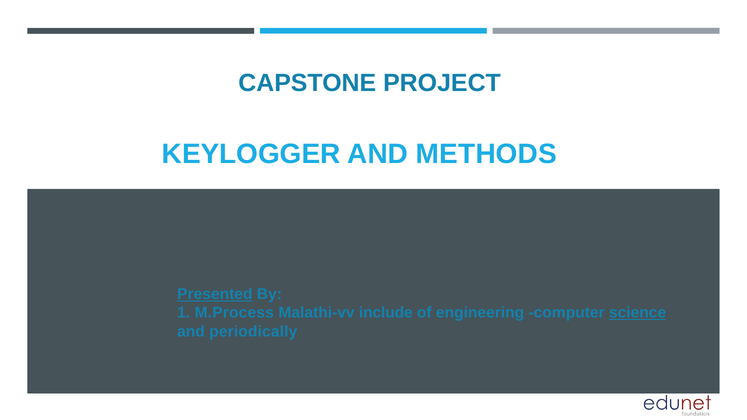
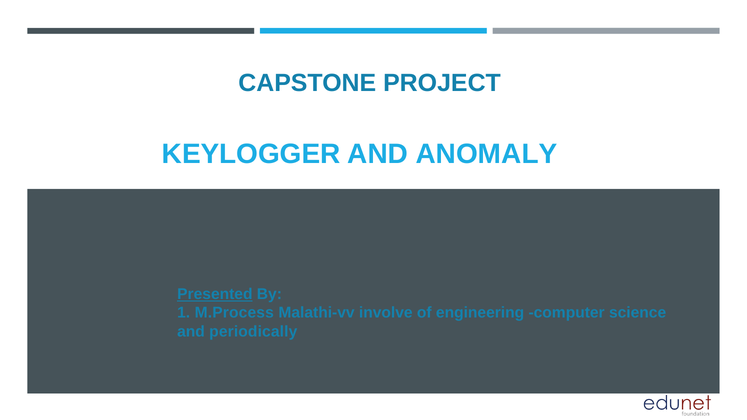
METHODS: METHODS -> ANOMALY
include: include -> involve
science underline: present -> none
